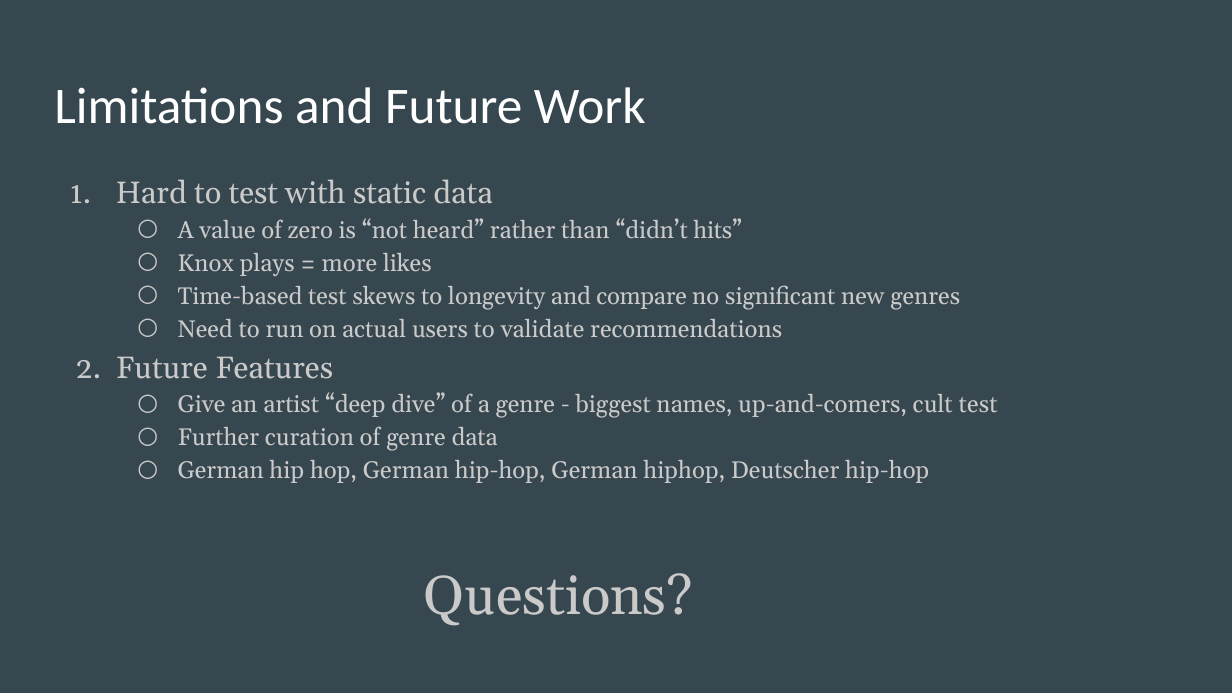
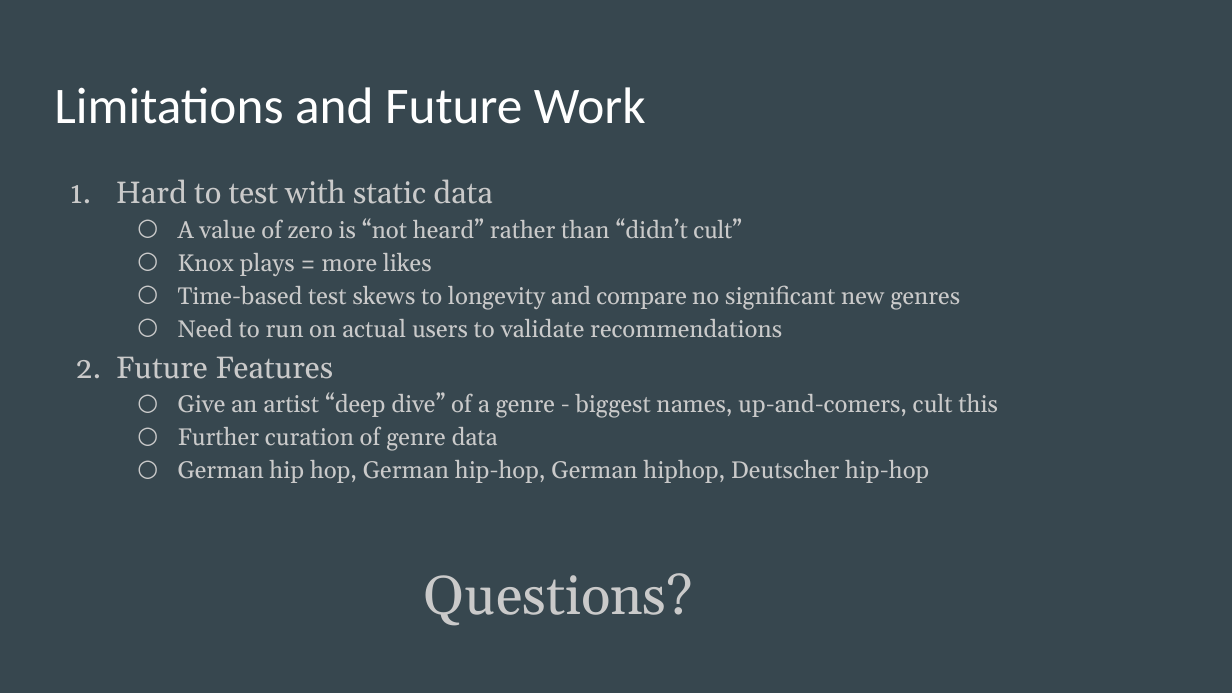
didn’t hits: hits -> cult
cult test: test -> this
